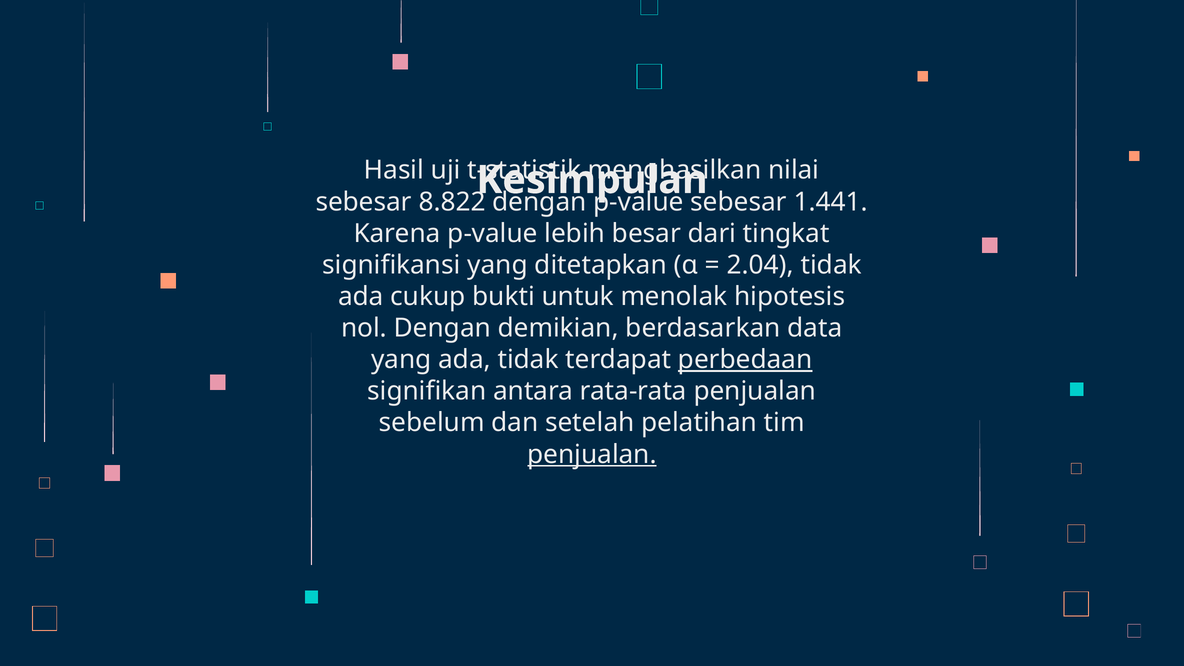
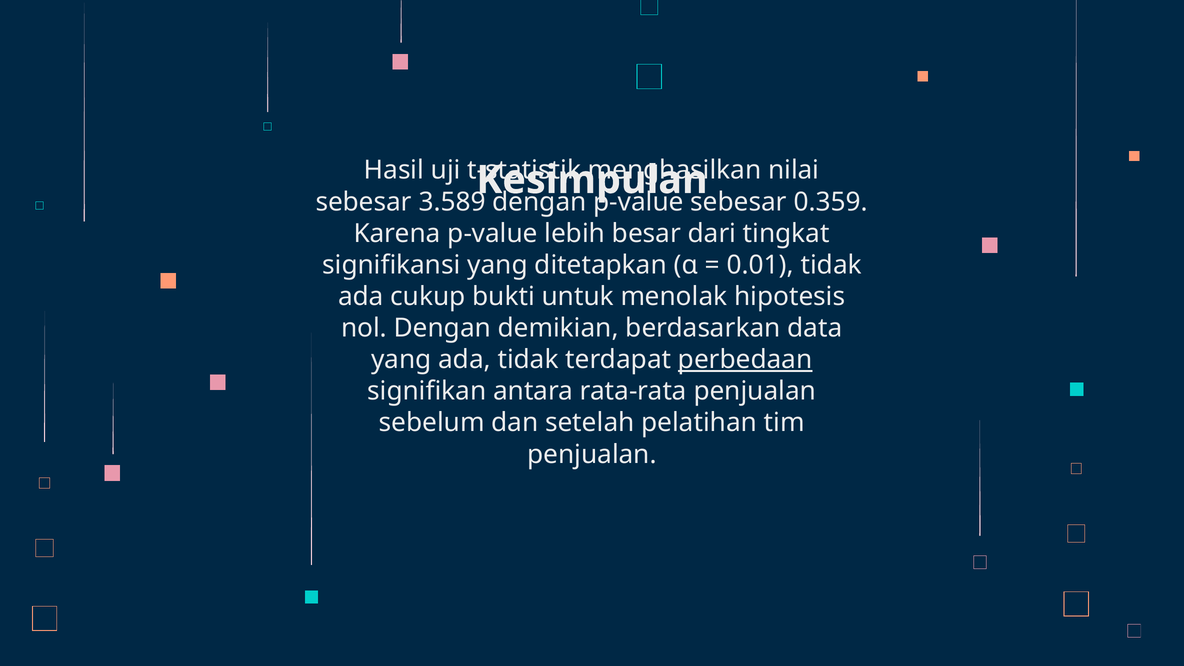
8.822: 8.822 -> 3.589
1.441: 1.441 -> 0.359
2.04: 2.04 -> 0.01
penjualan at (592, 454) underline: present -> none
